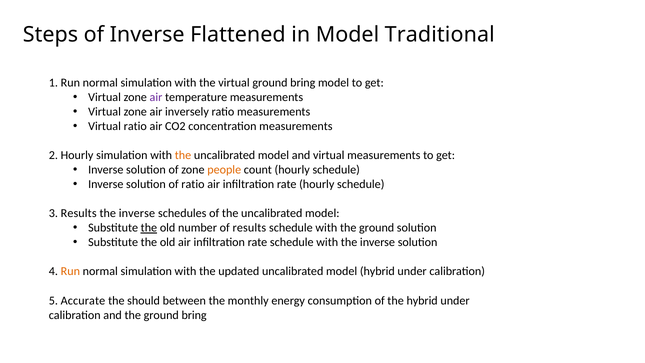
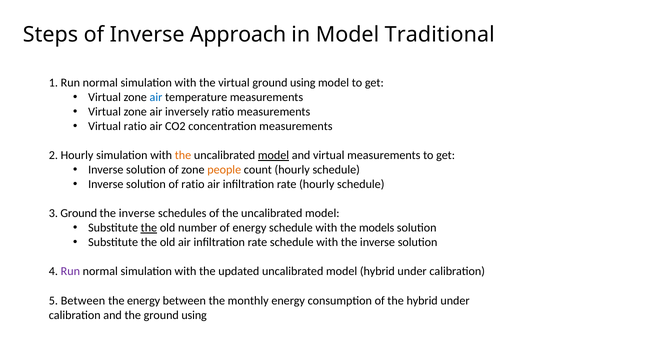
Flattened: Flattened -> Approach
virtual ground bring: bring -> using
air at (156, 97) colour: purple -> blue
model at (274, 155) underline: none -> present
3 Results: Results -> Ground
of results: results -> energy
with the ground: ground -> models
Run at (70, 271) colour: orange -> purple
5 Accurate: Accurate -> Between
the should: should -> energy
the ground bring: bring -> using
